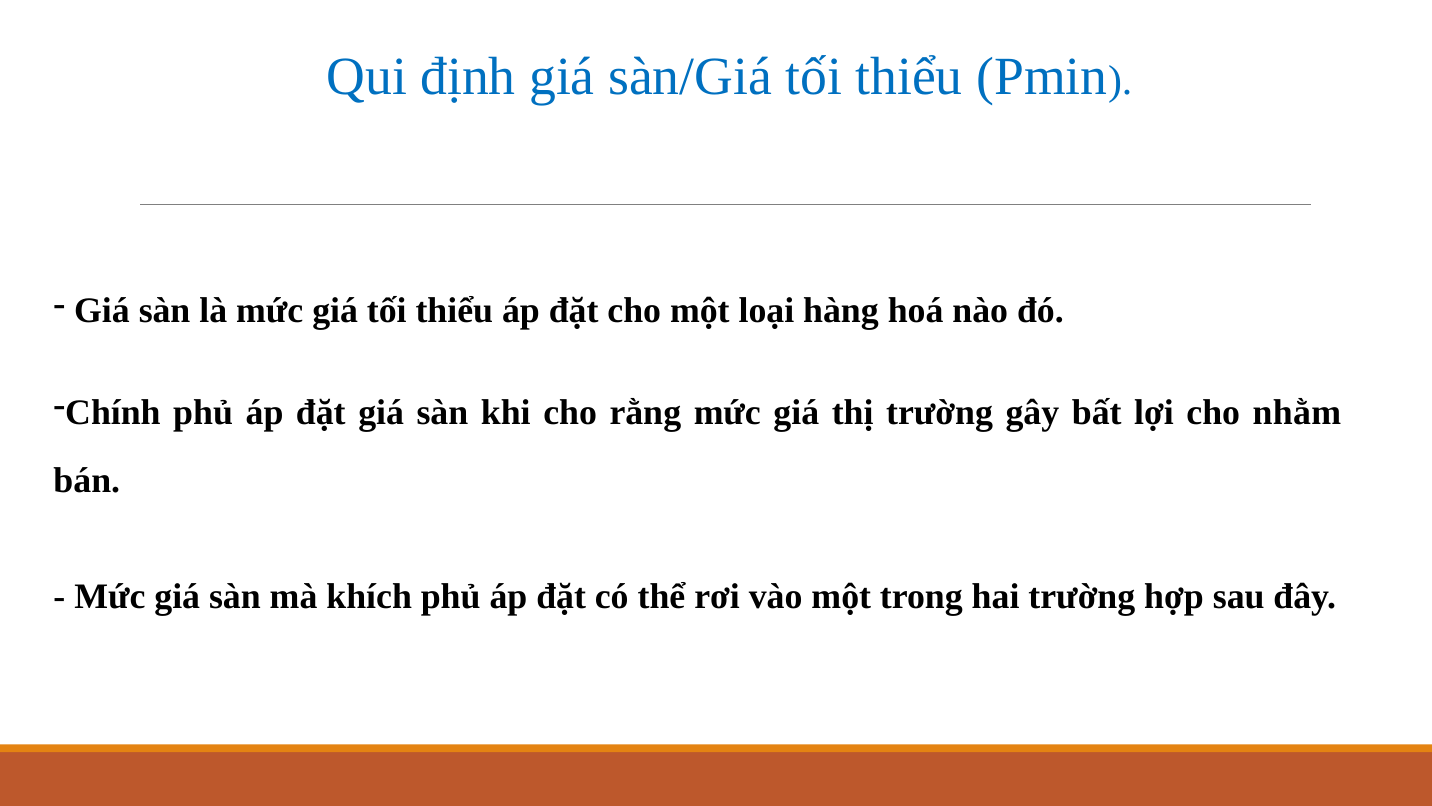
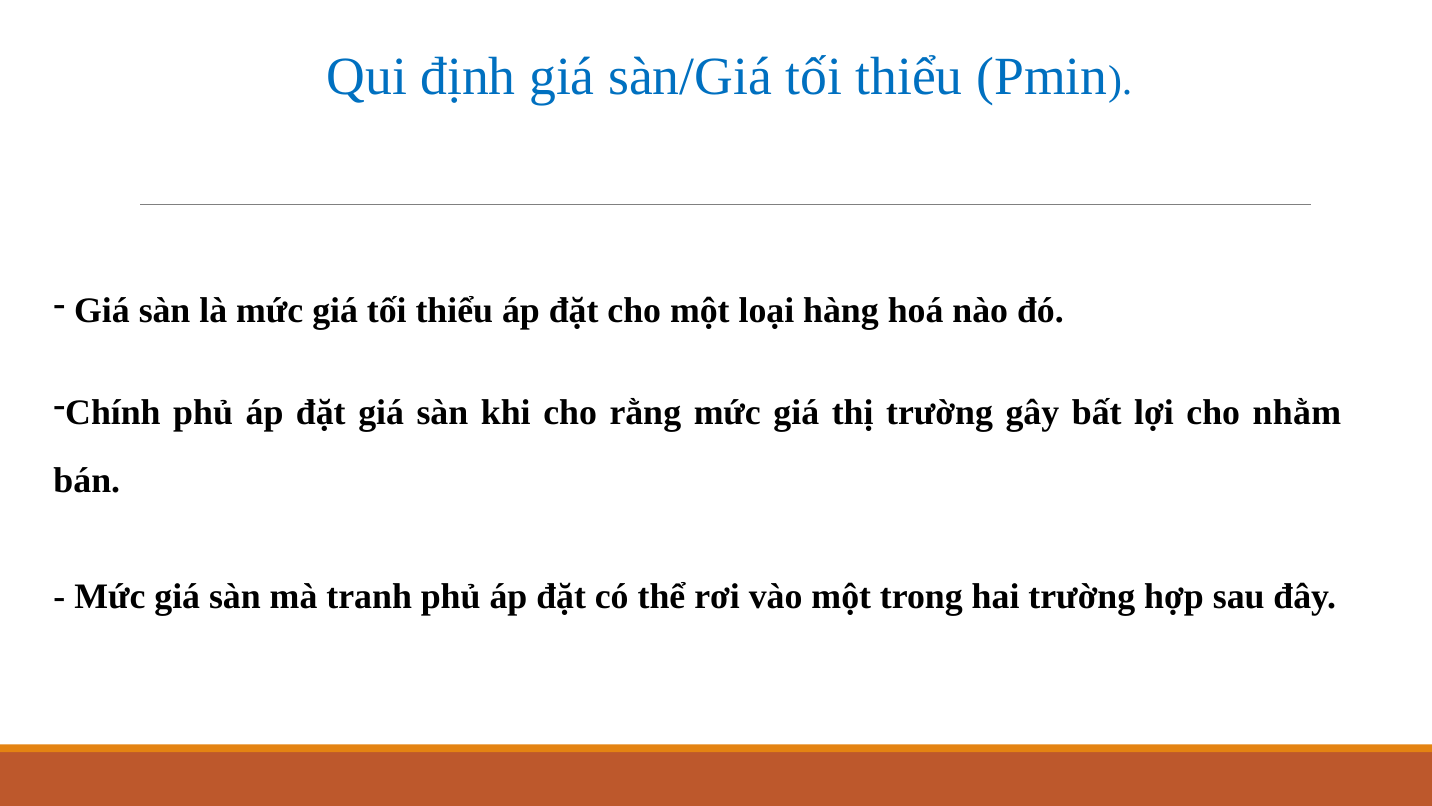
khích: khích -> tranh
